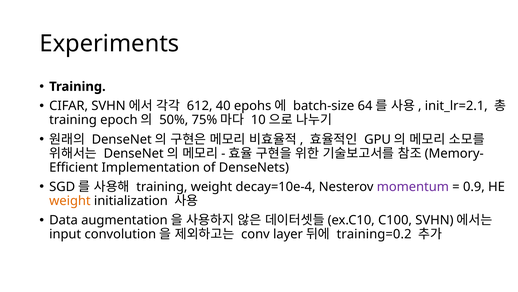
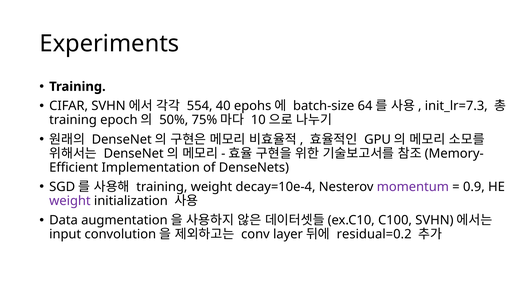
612: 612 -> 554
init_lr=2.1: init_lr=2.1 -> init_lr=7.3
weight at (70, 200) colour: orange -> purple
training=0.2: training=0.2 -> residual=0.2
